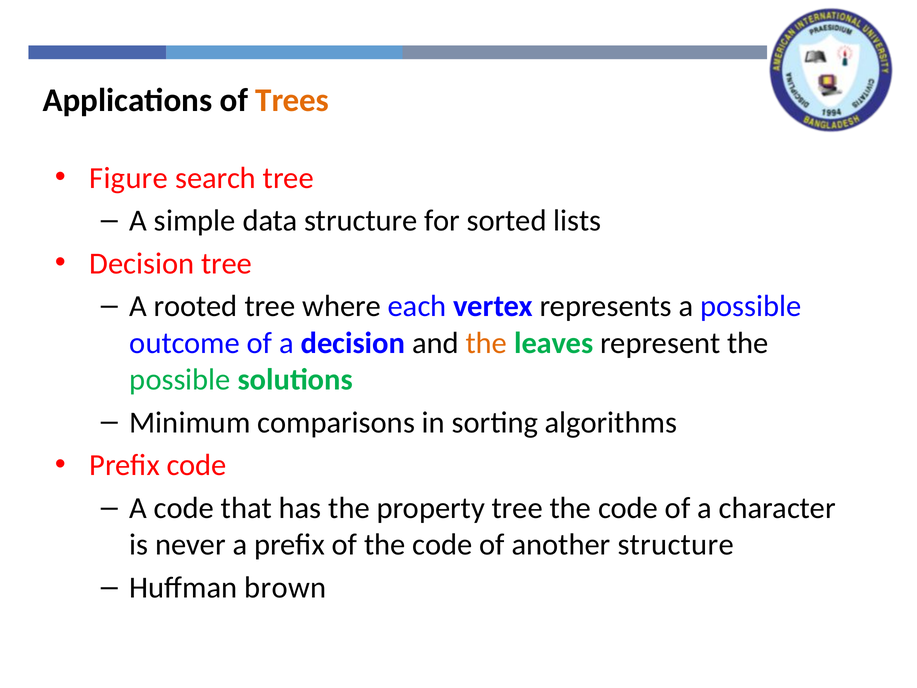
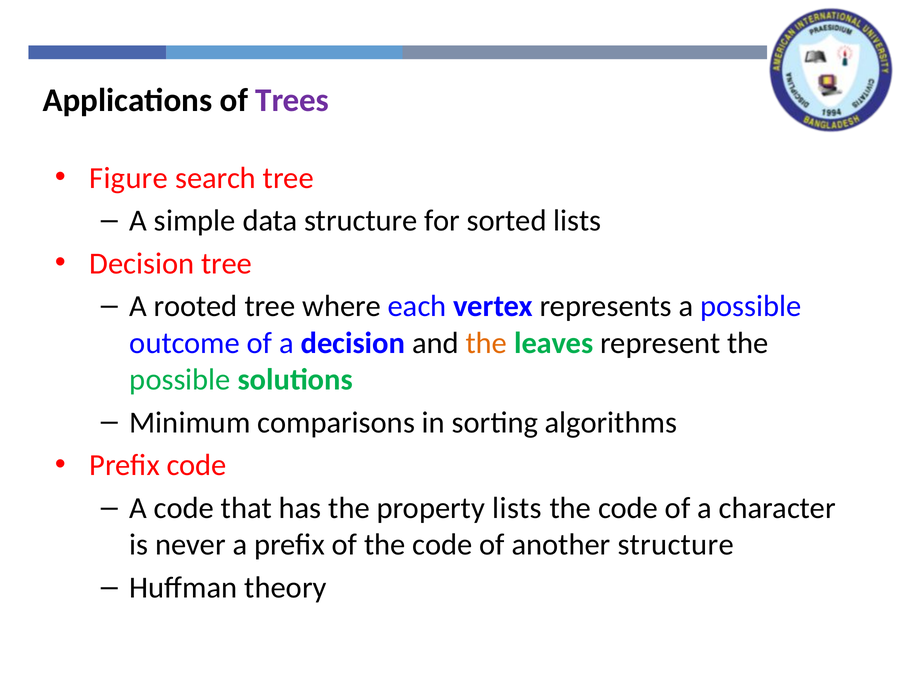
Trees colour: orange -> purple
property tree: tree -> lists
brown: brown -> theory
